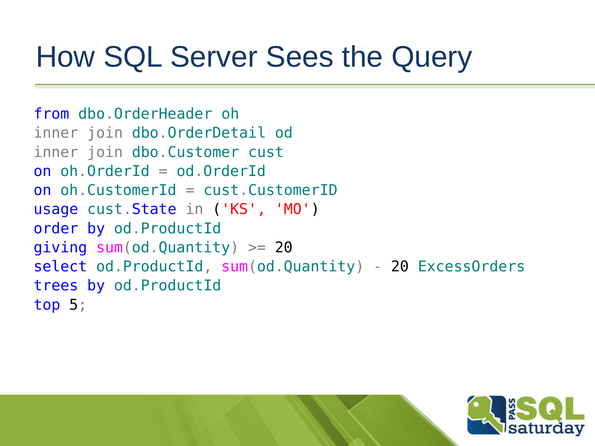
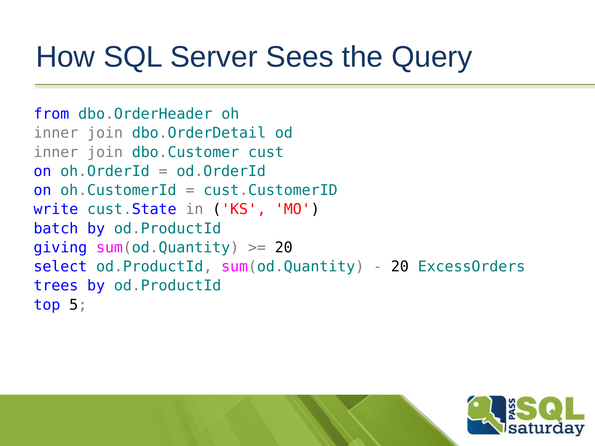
usage: usage -> write
order: order -> batch
